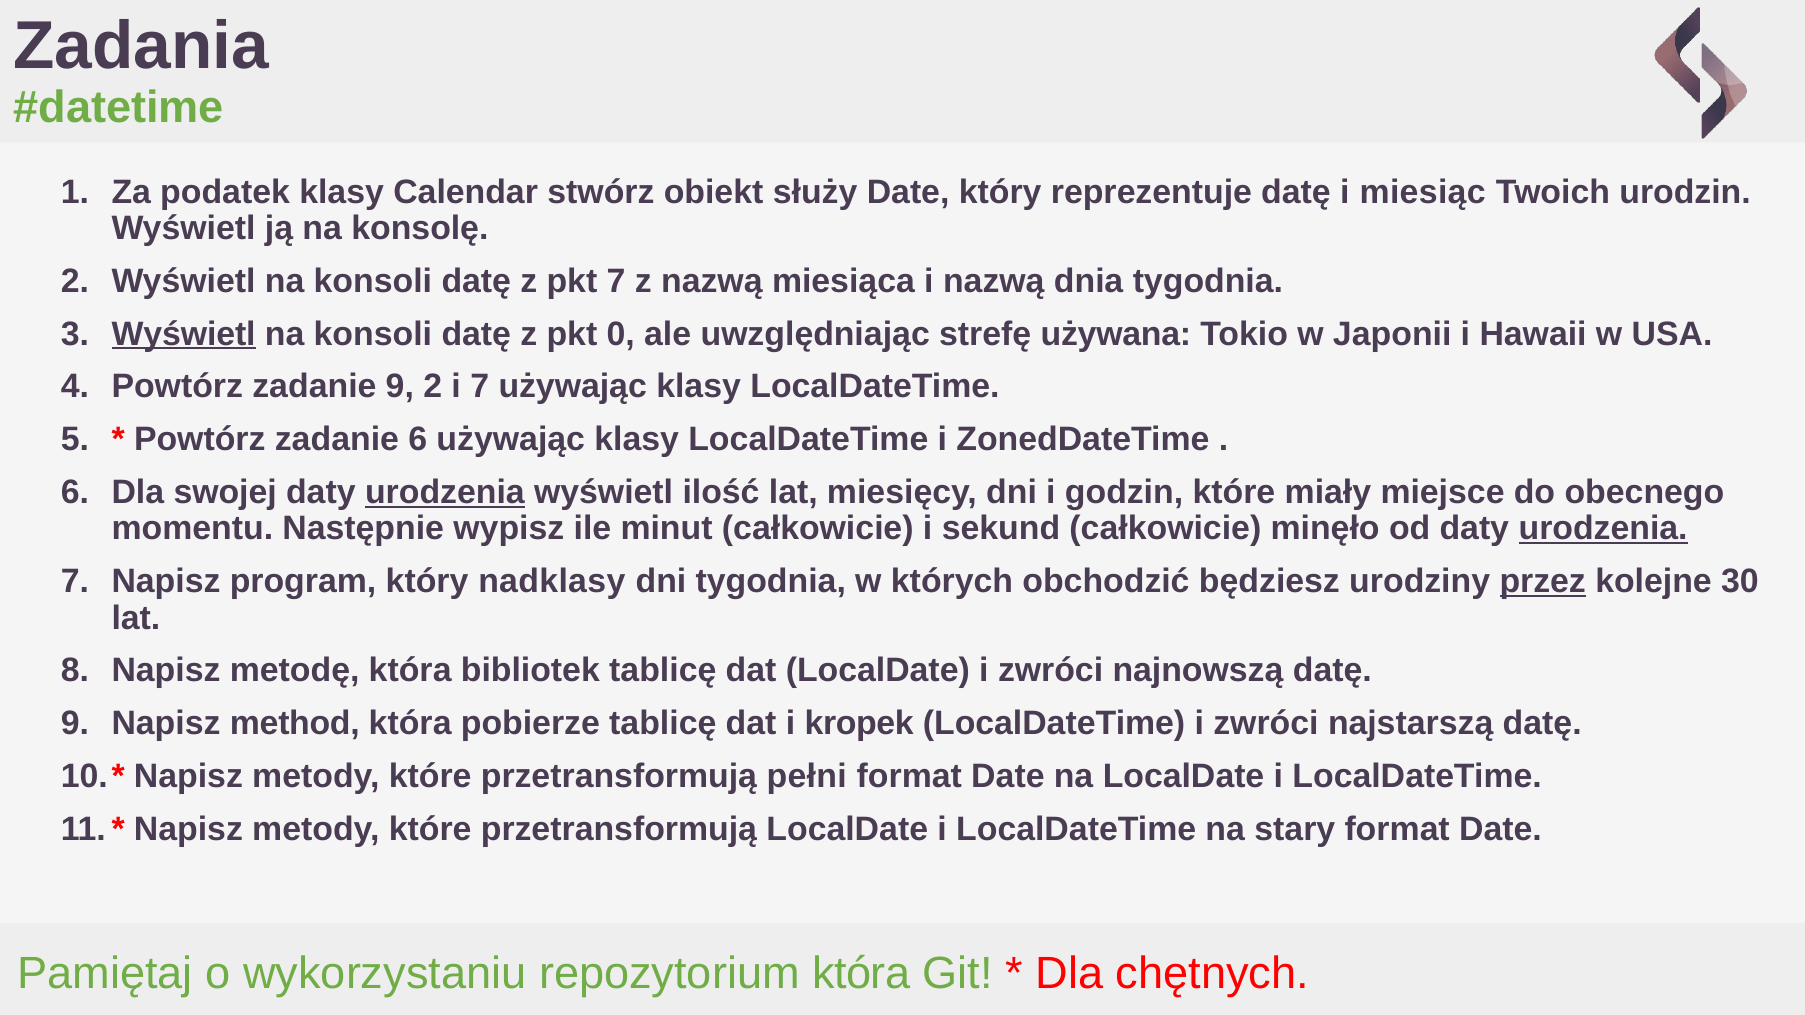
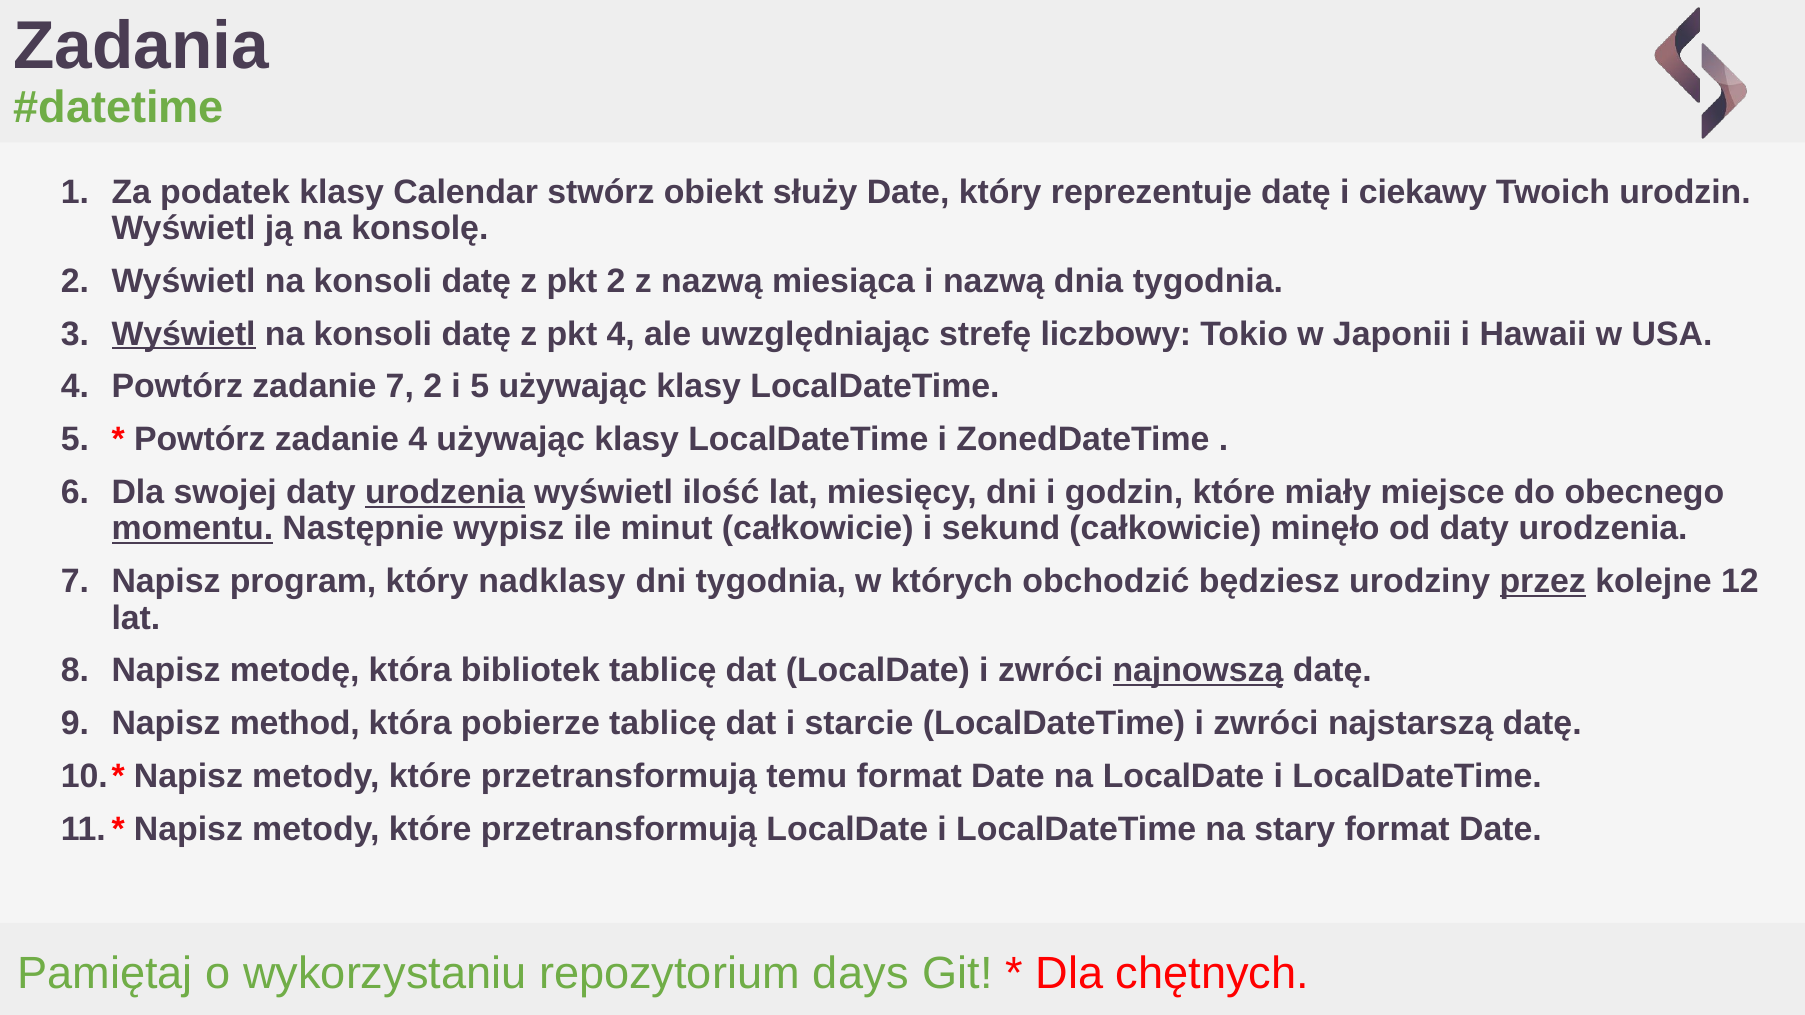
miesiąc: miesiąc -> ciekawy
pkt 7: 7 -> 2
pkt 0: 0 -> 4
używana: używana -> liczbowy
zadanie 9: 9 -> 7
i 7: 7 -> 5
zadanie 6: 6 -> 4
momentu underline: none -> present
urodzenia at (1603, 529) underline: present -> none
30: 30 -> 12
najnowszą underline: none -> present
kropek: kropek -> starcie
pełni: pełni -> temu
repozytorium która: która -> days
